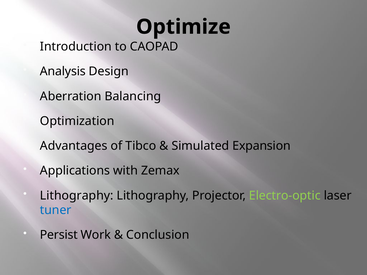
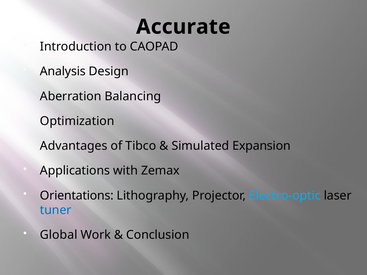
Optimize: Optimize -> Accurate
Lithography at (77, 196): Lithography -> Orientations
Electro-optic colour: light green -> light blue
Persist: Persist -> Global
